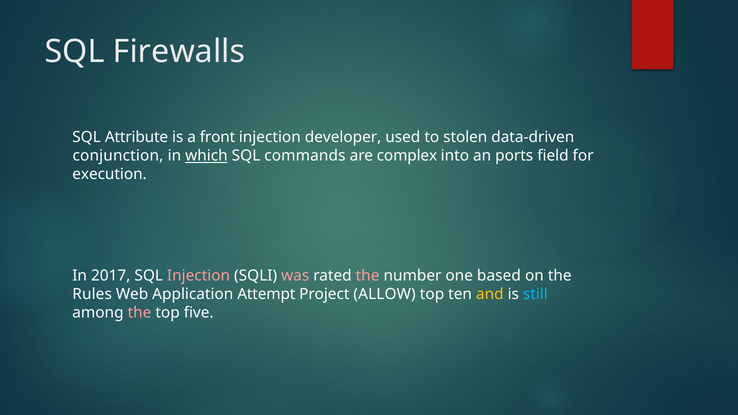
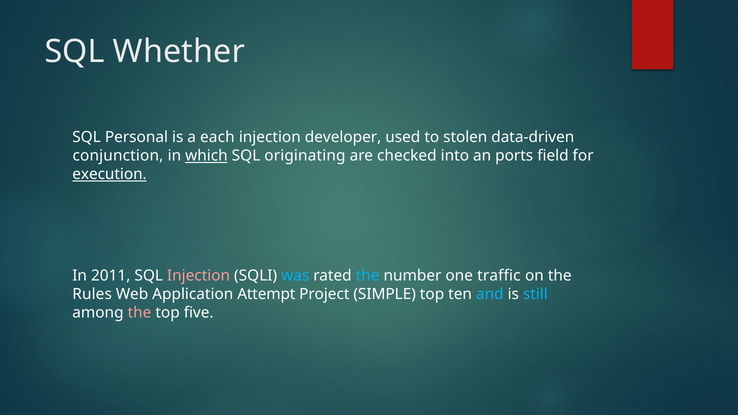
Firewalls: Firewalls -> Whether
Attribute: Attribute -> Personal
front: front -> each
commands: commands -> originating
complex: complex -> checked
execution underline: none -> present
2017: 2017 -> 2011
was colour: pink -> light blue
the at (368, 276) colour: pink -> light blue
based: based -> traffic
ALLOW: ALLOW -> SIMPLE
and colour: yellow -> light blue
